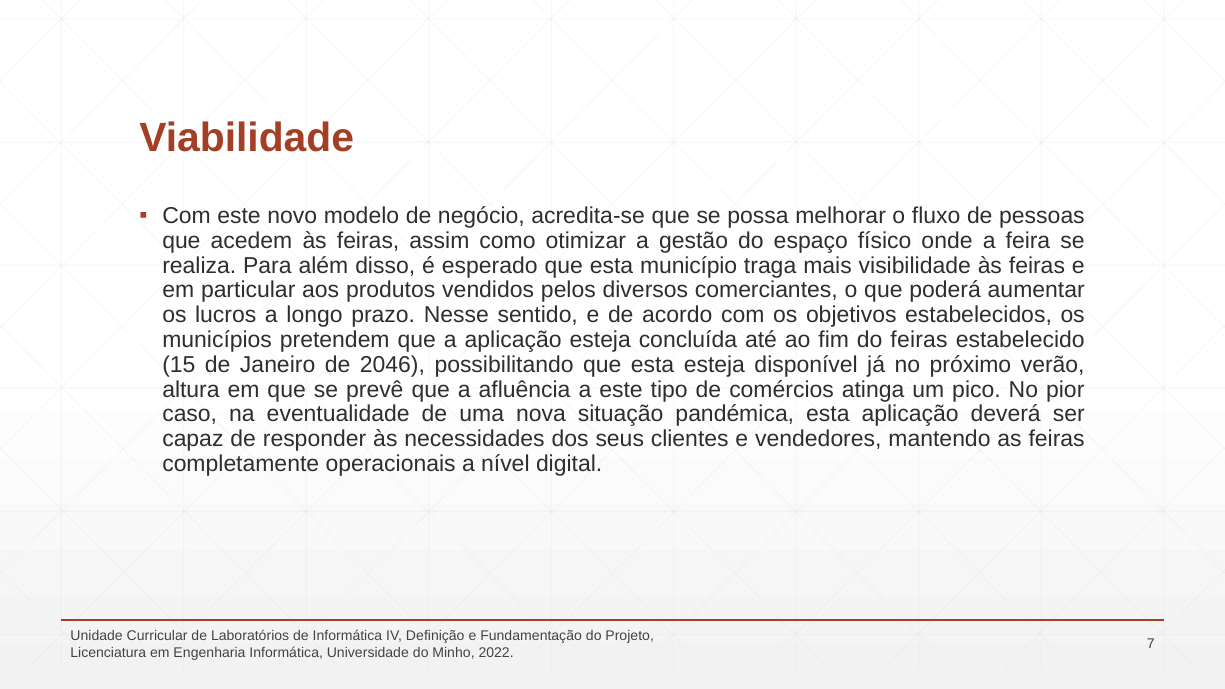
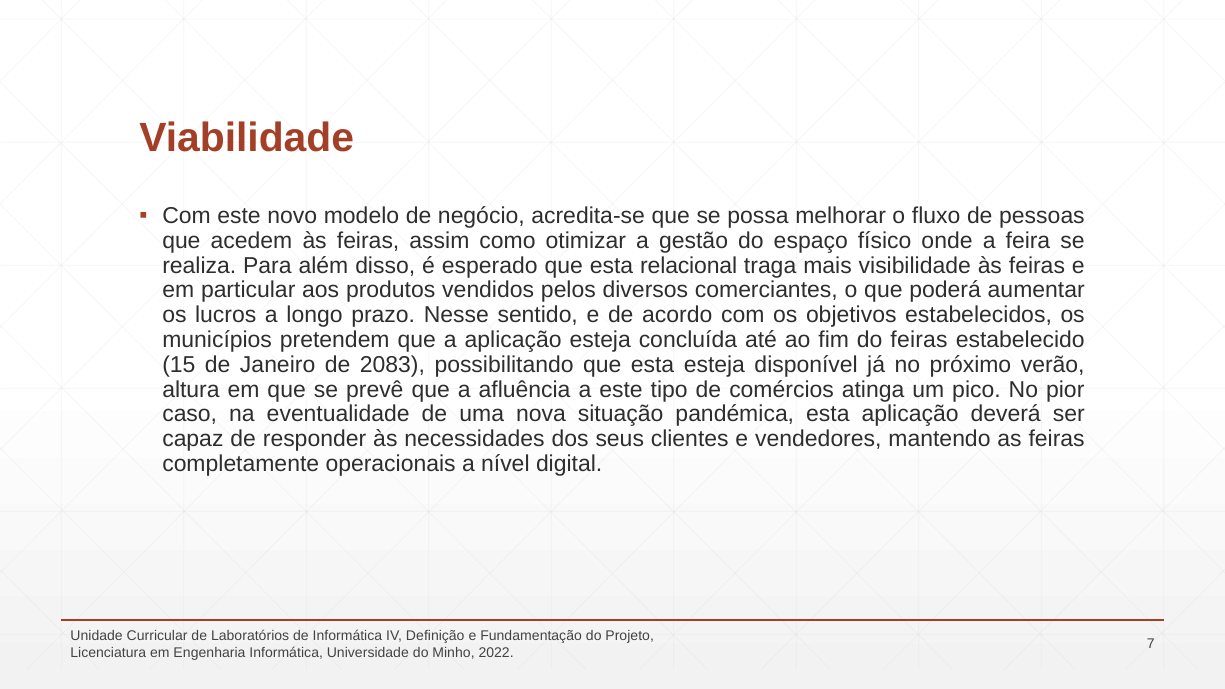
município: município -> relacional
2046: 2046 -> 2083
